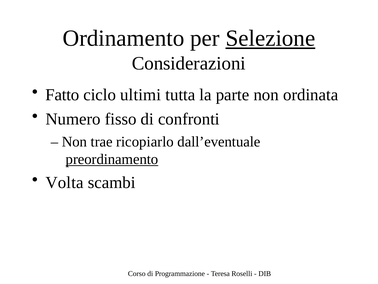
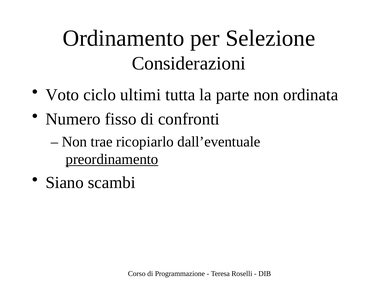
Selezione underline: present -> none
Fatto: Fatto -> Voto
Volta: Volta -> Siano
